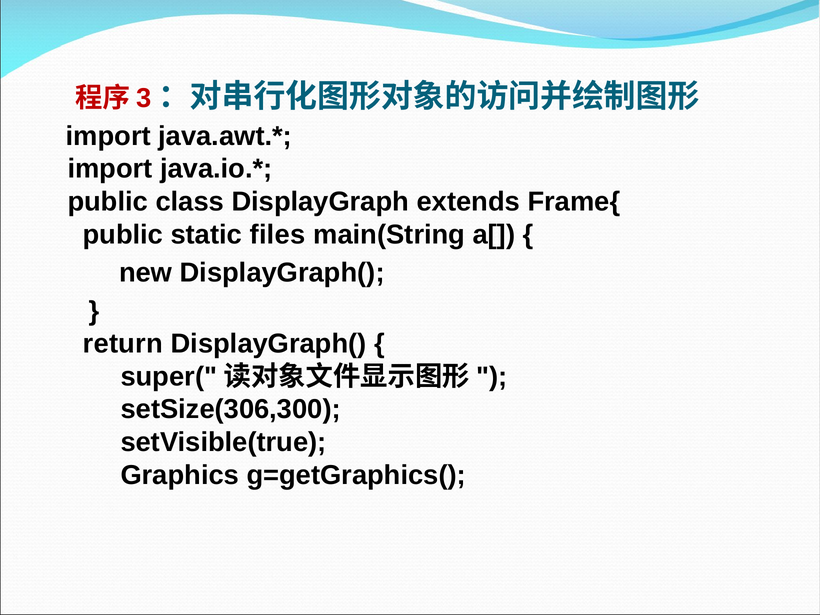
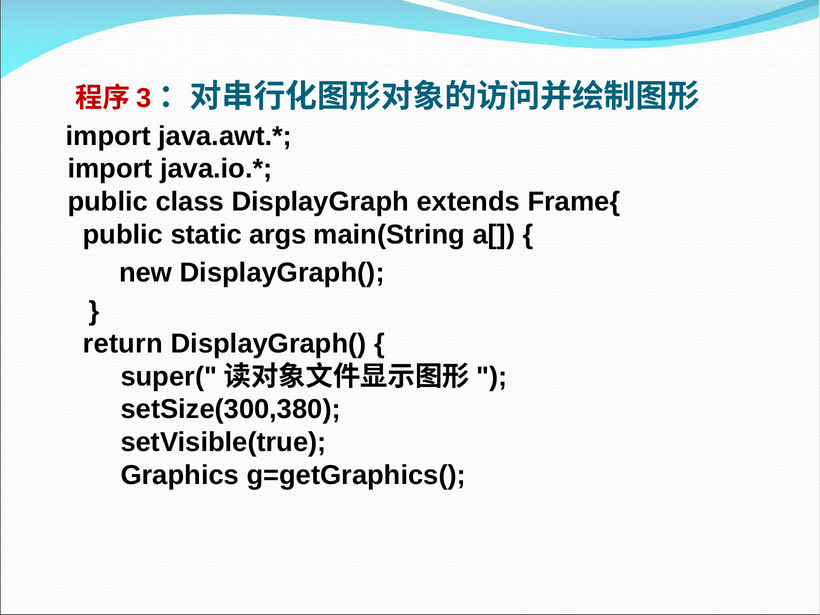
files: files -> args
setSize(306,300: setSize(306,300 -> setSize(300,380
